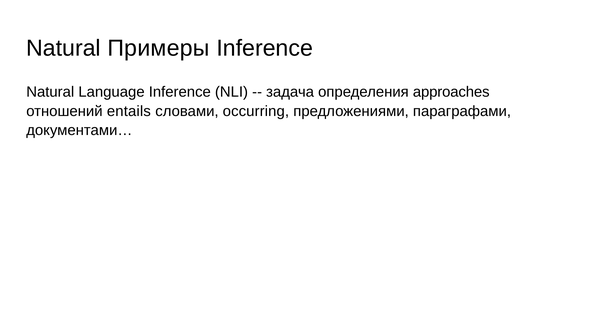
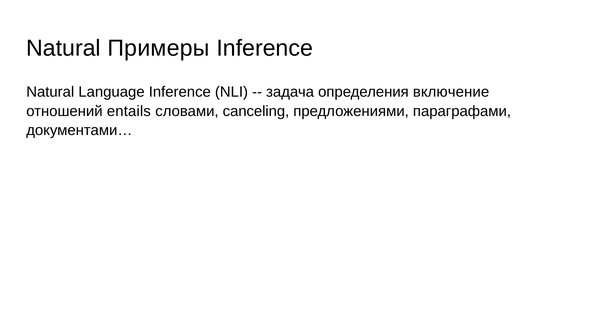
approaches: approaches -> включение
occurring: occurring -> canceling
